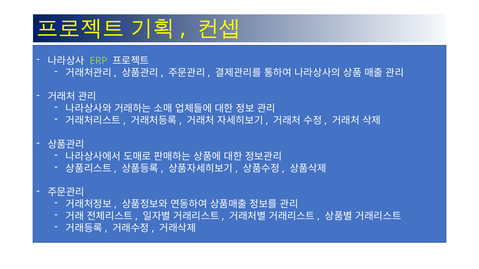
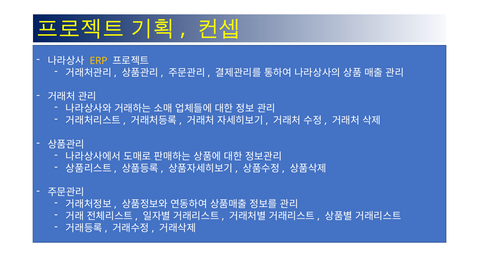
ERP colour: light green -> yellow
